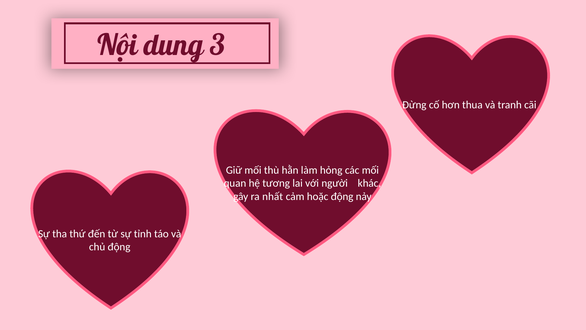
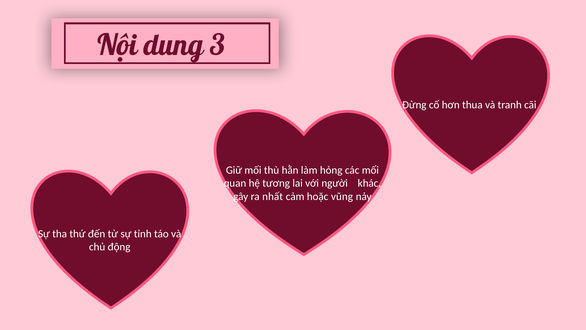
hoặc động: động -> vũng
